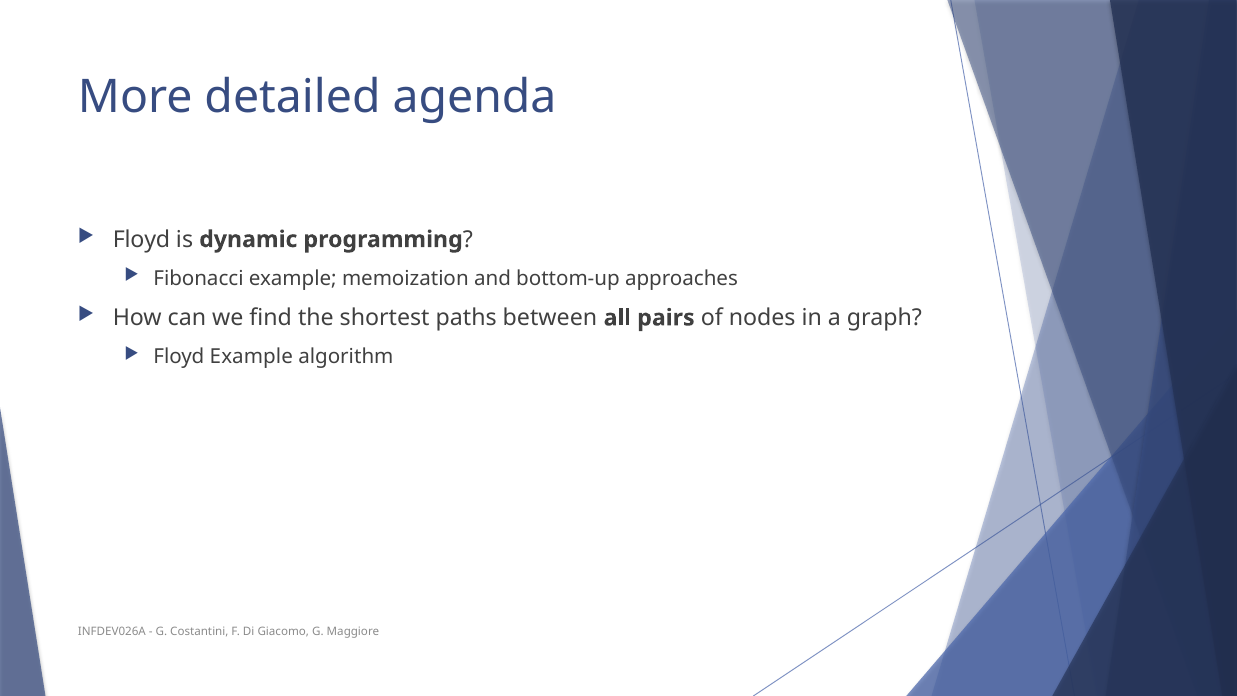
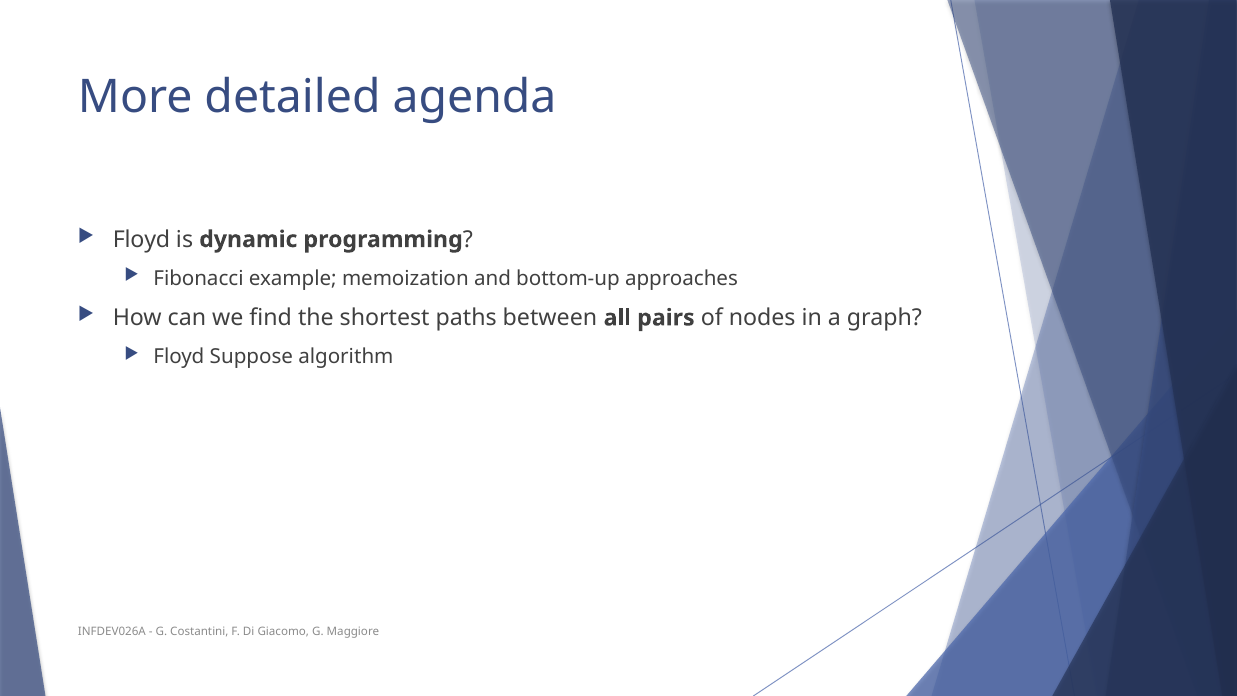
Floyd Example: Example -> Suppose
